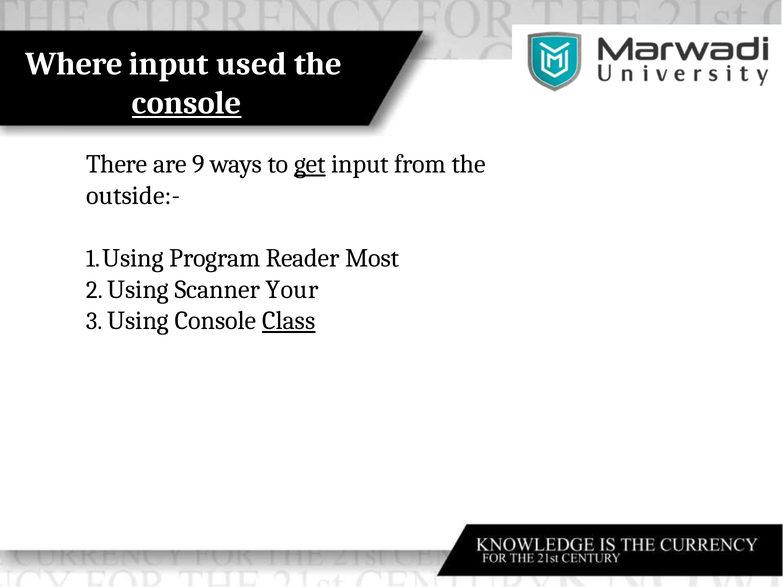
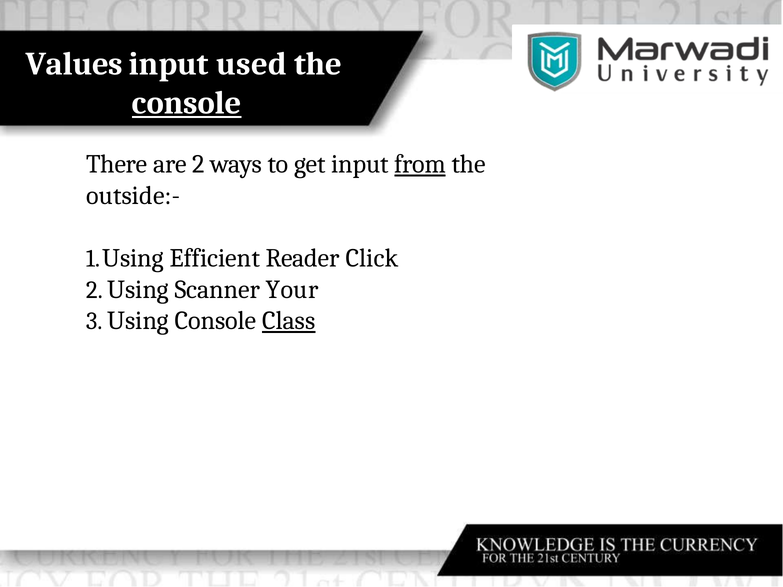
Where: Where -> Values
9: 9 -> 2
get underline: present -> none
from underline: none -> present
Program: Program -> Efficient
Most: Most -> Click
